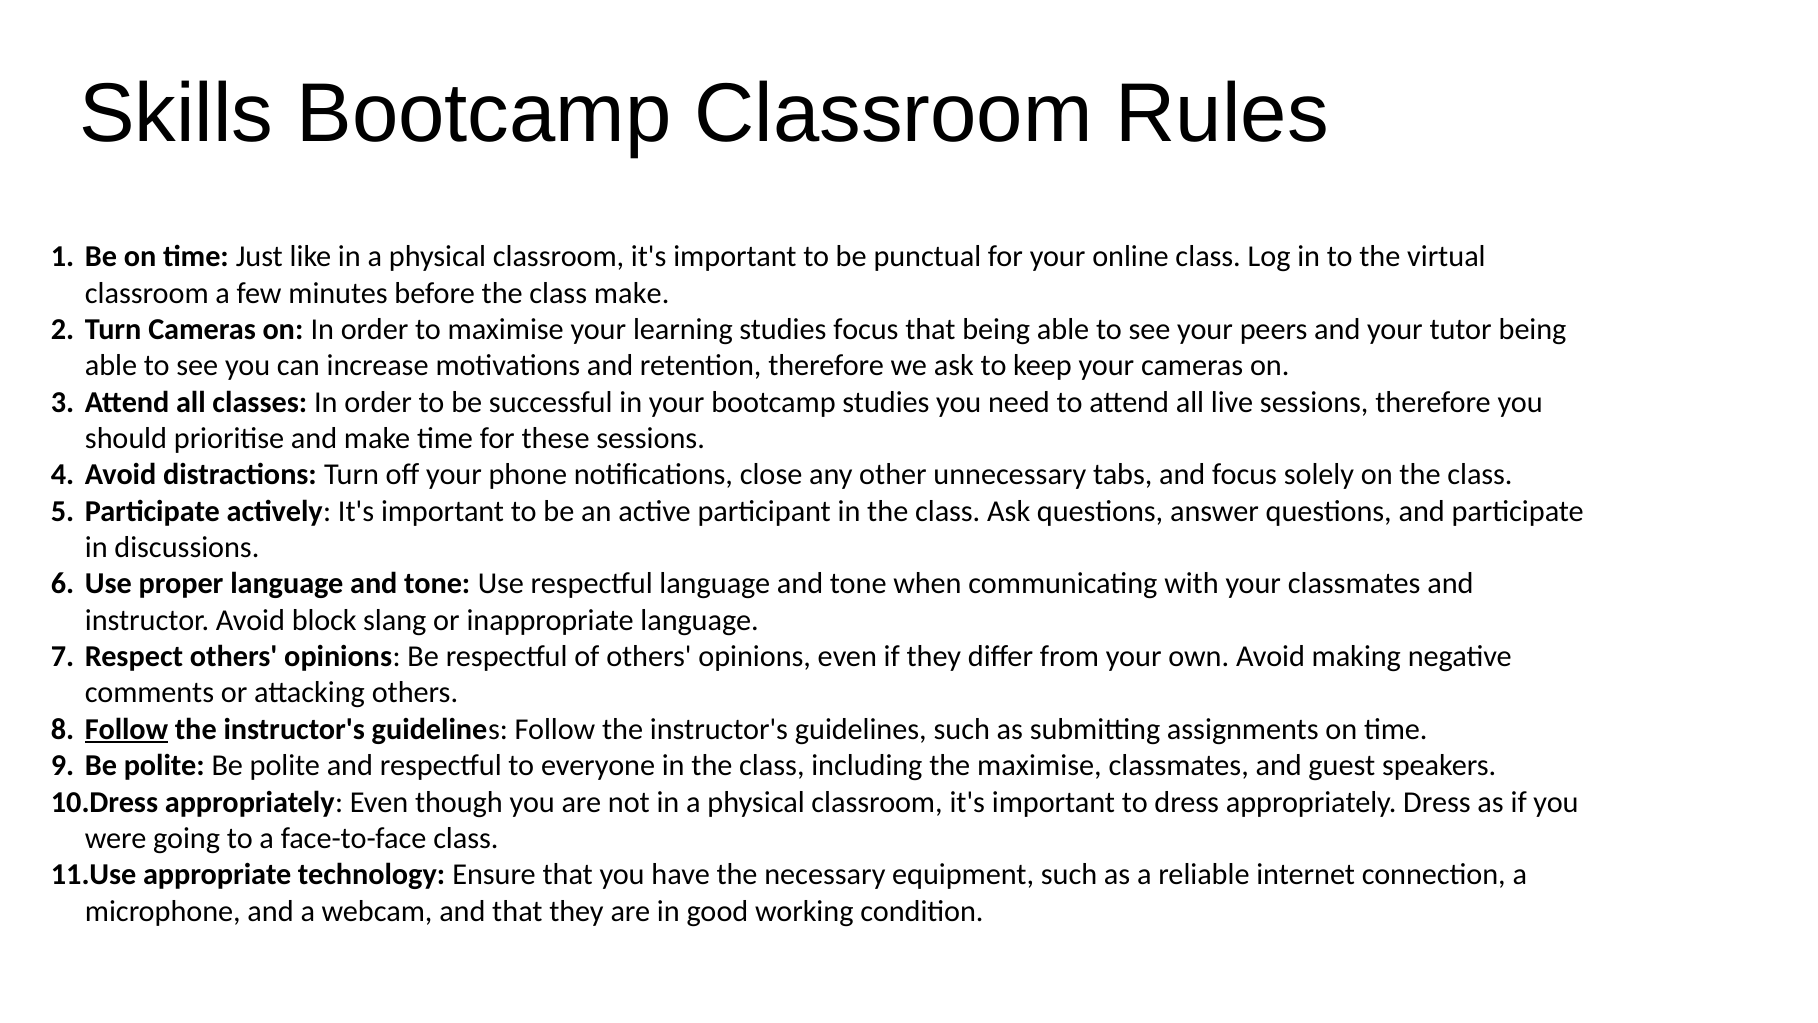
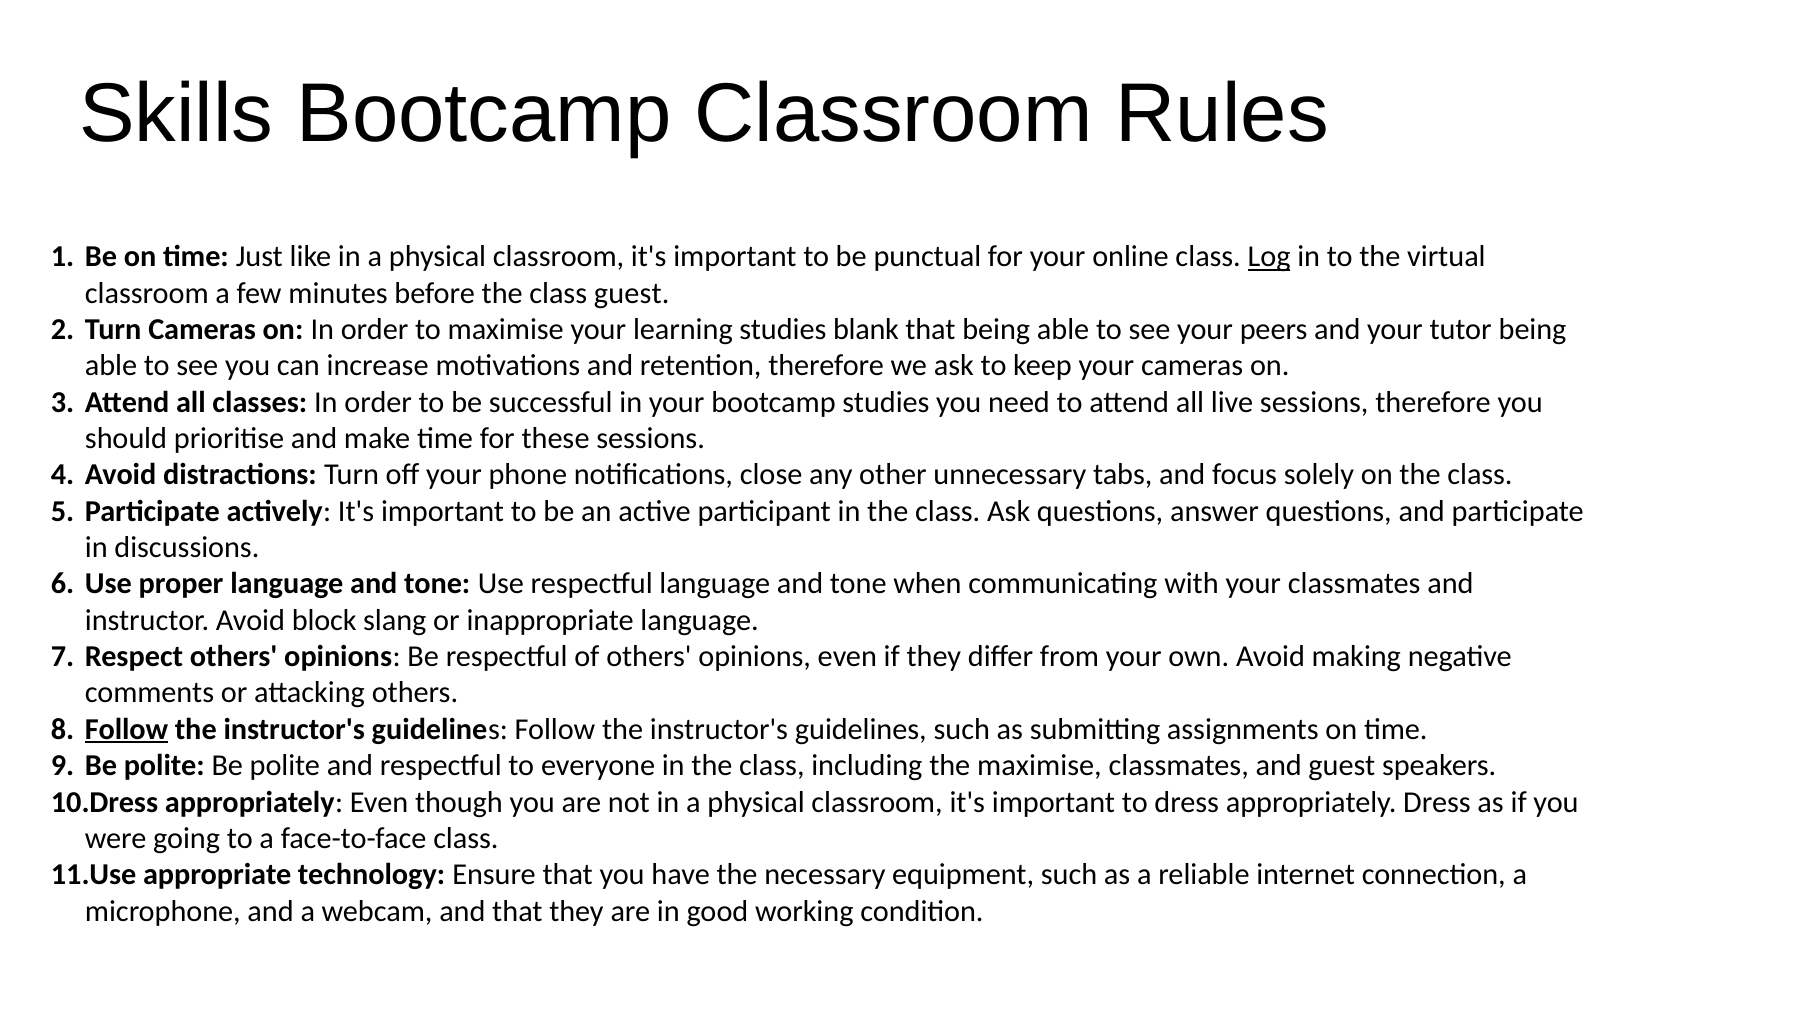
Log underline: none -> present
class make: make -> guest
studies focus: focus -> blank
